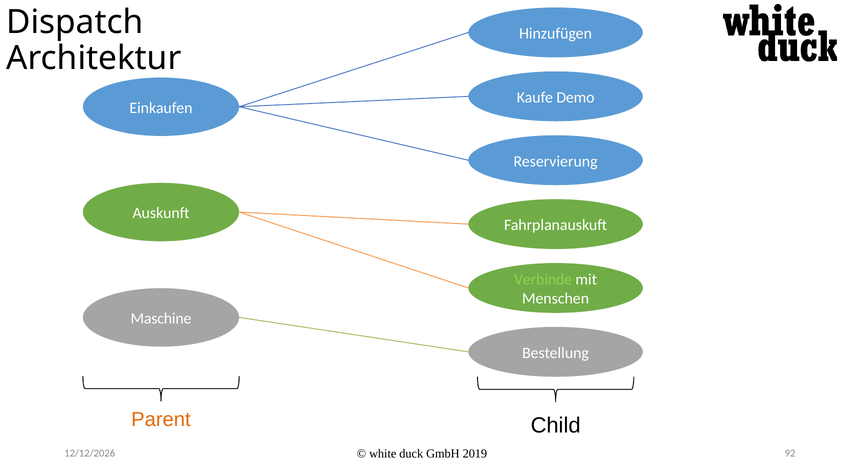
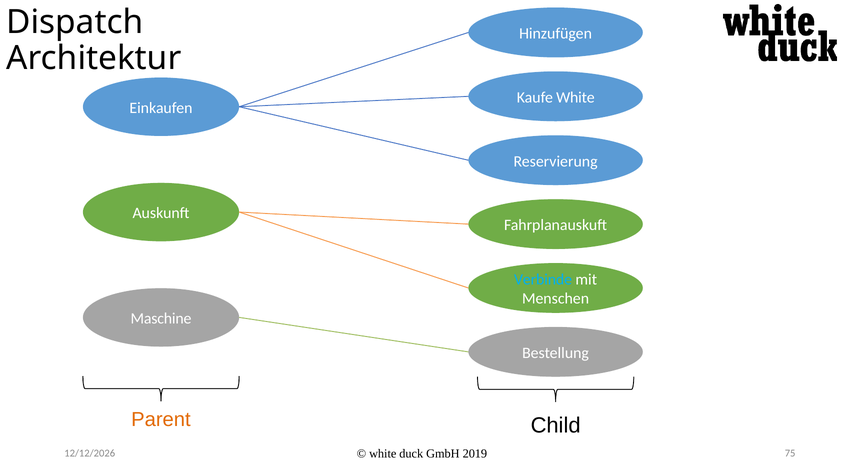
Kaufe Demo: Demo -> White
Verbinde colour: light green -> light blue
92: 92 -> 75
